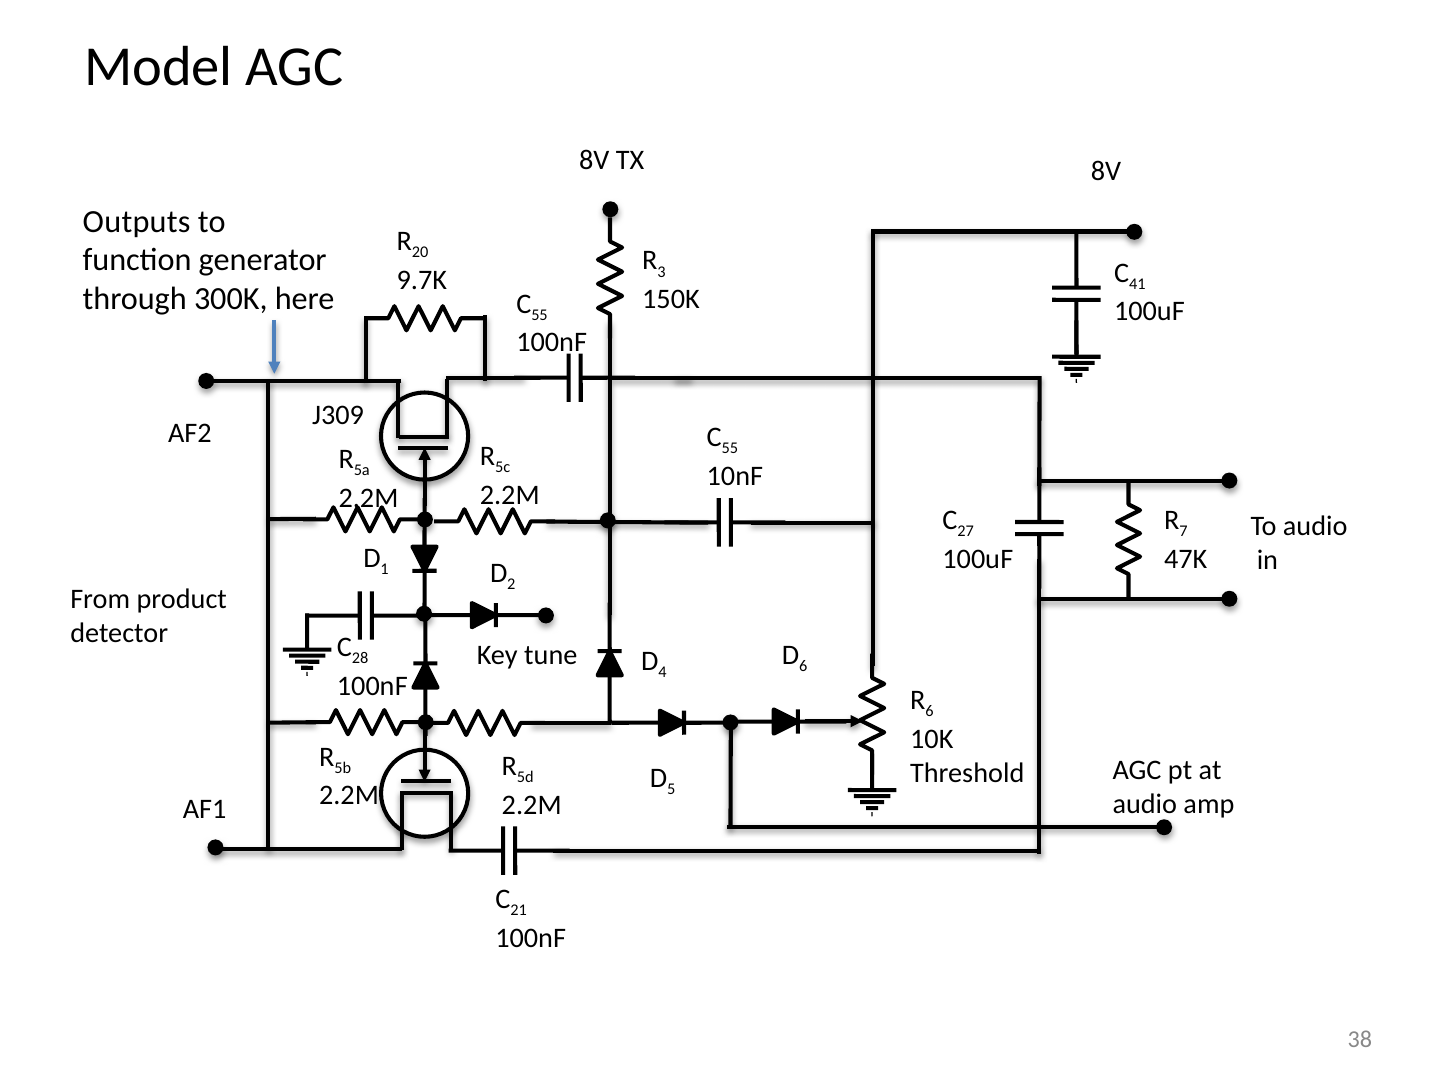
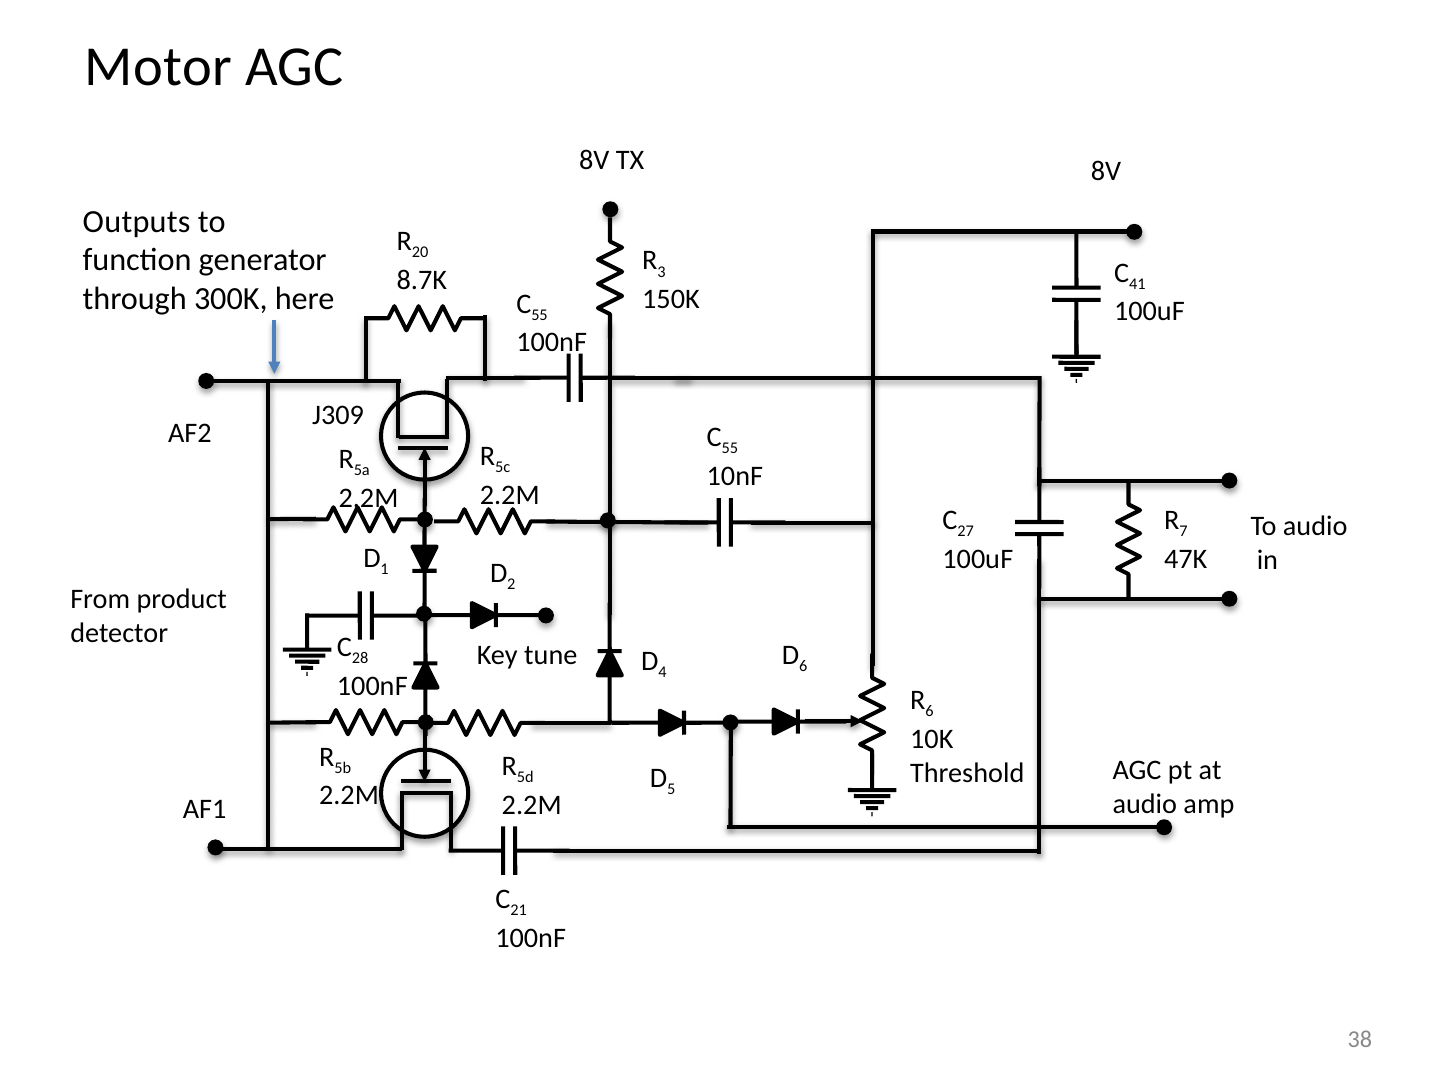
Model: Model -> Motor
9.7K: 9.7K -> 8.7K
